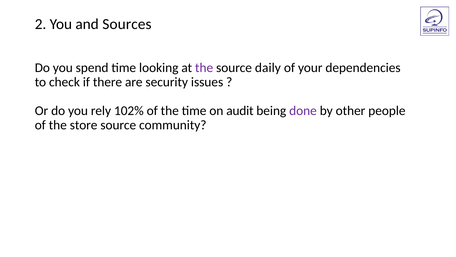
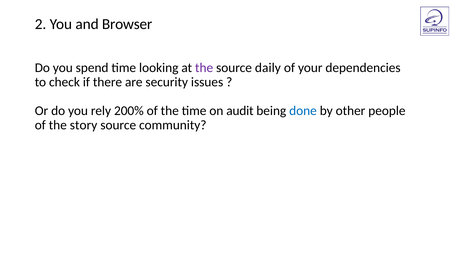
Sources: Sources -> Browser
102%: 102% -> 200%
done colour: purple -> blue
store: store -> story
